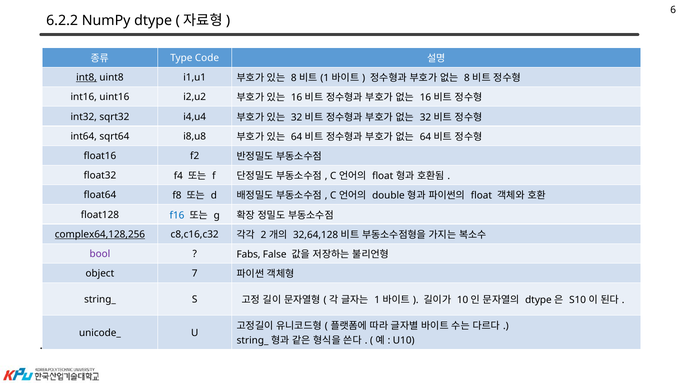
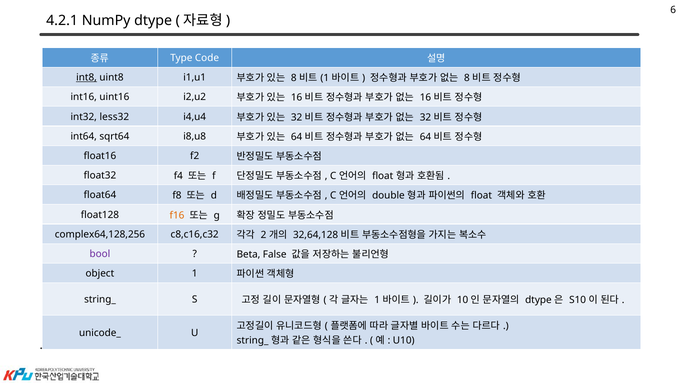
6.2.2: 6.2.2 -> 4.2.1
sqrt32: sqrt32 -> less32
f16 colour: blue -> orange
complex64,128,256 underline: present -> none
Fabs: Fabs -> Beta
object 7: 7 -> 1
